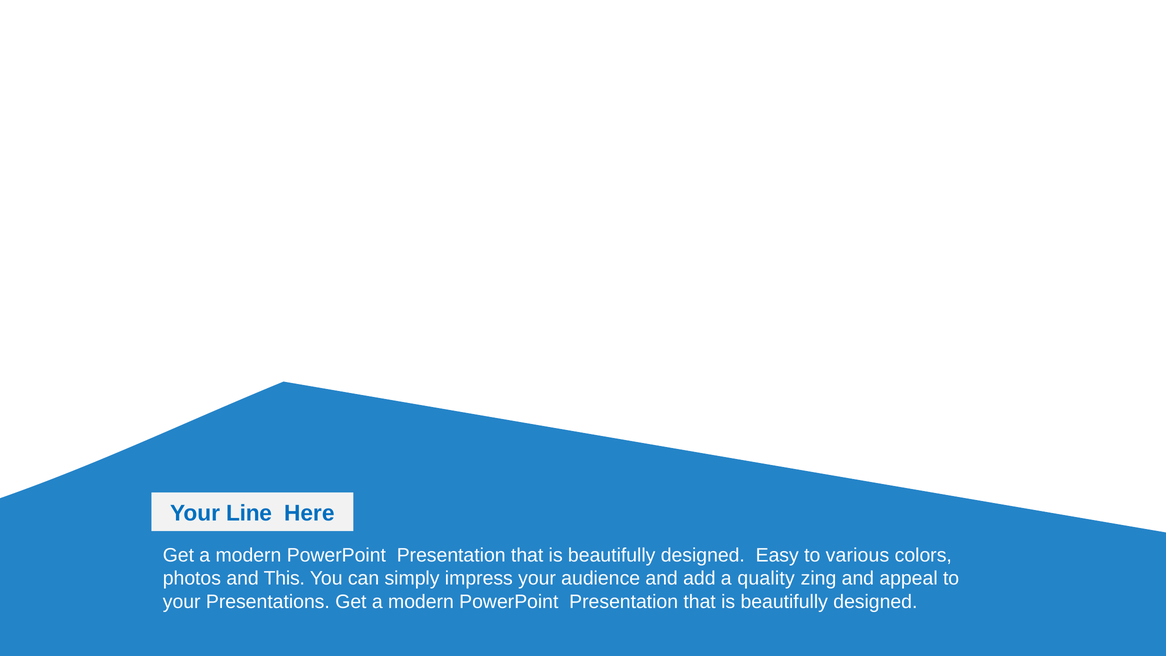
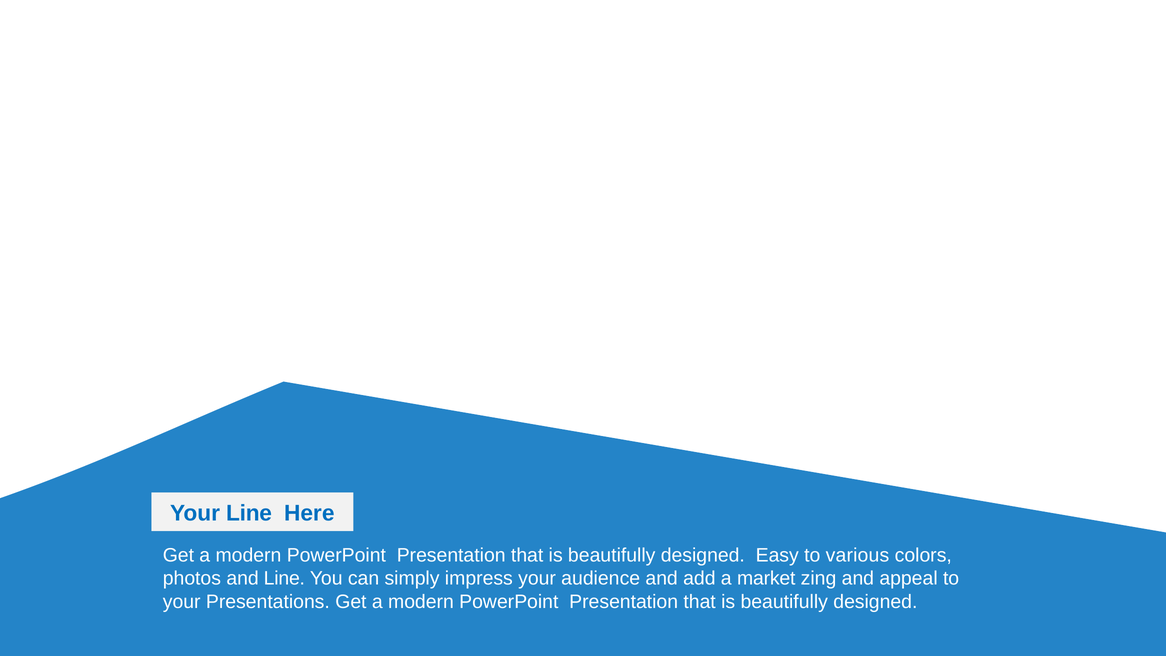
and This: This -> Line
quality: quality -> market
